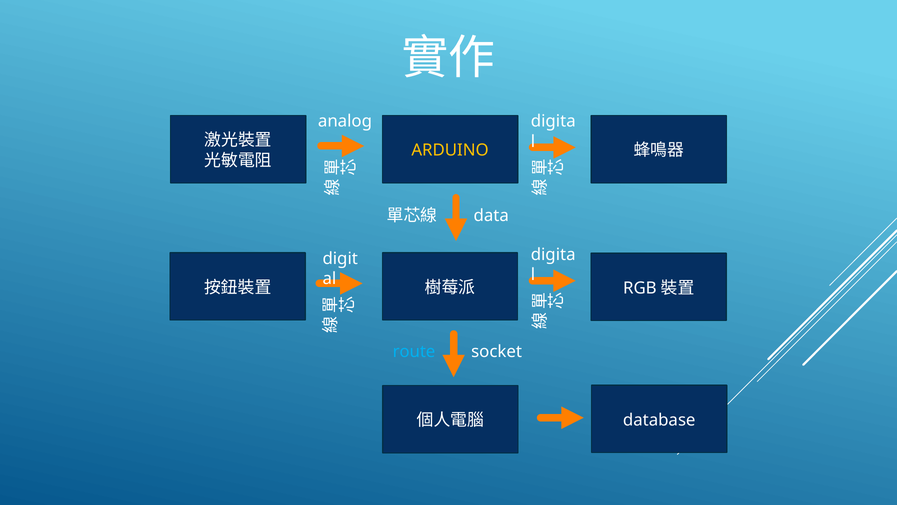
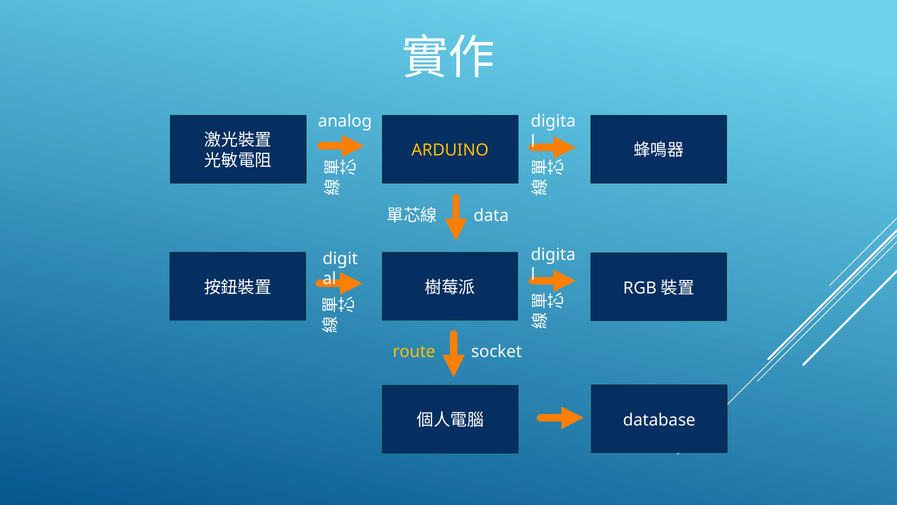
route colour: light blue -> yellow
